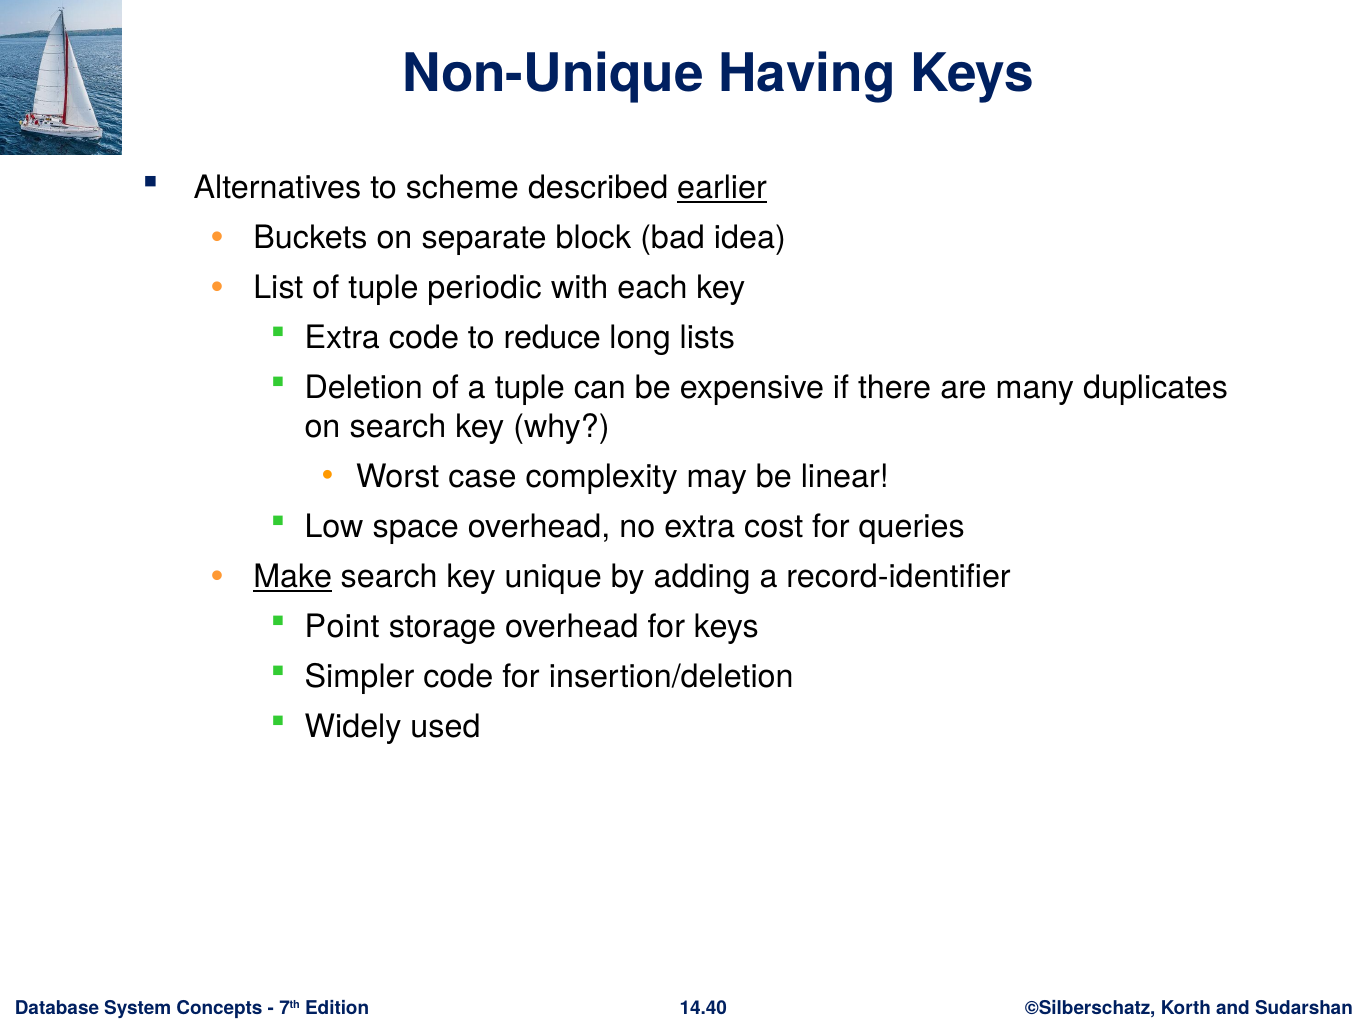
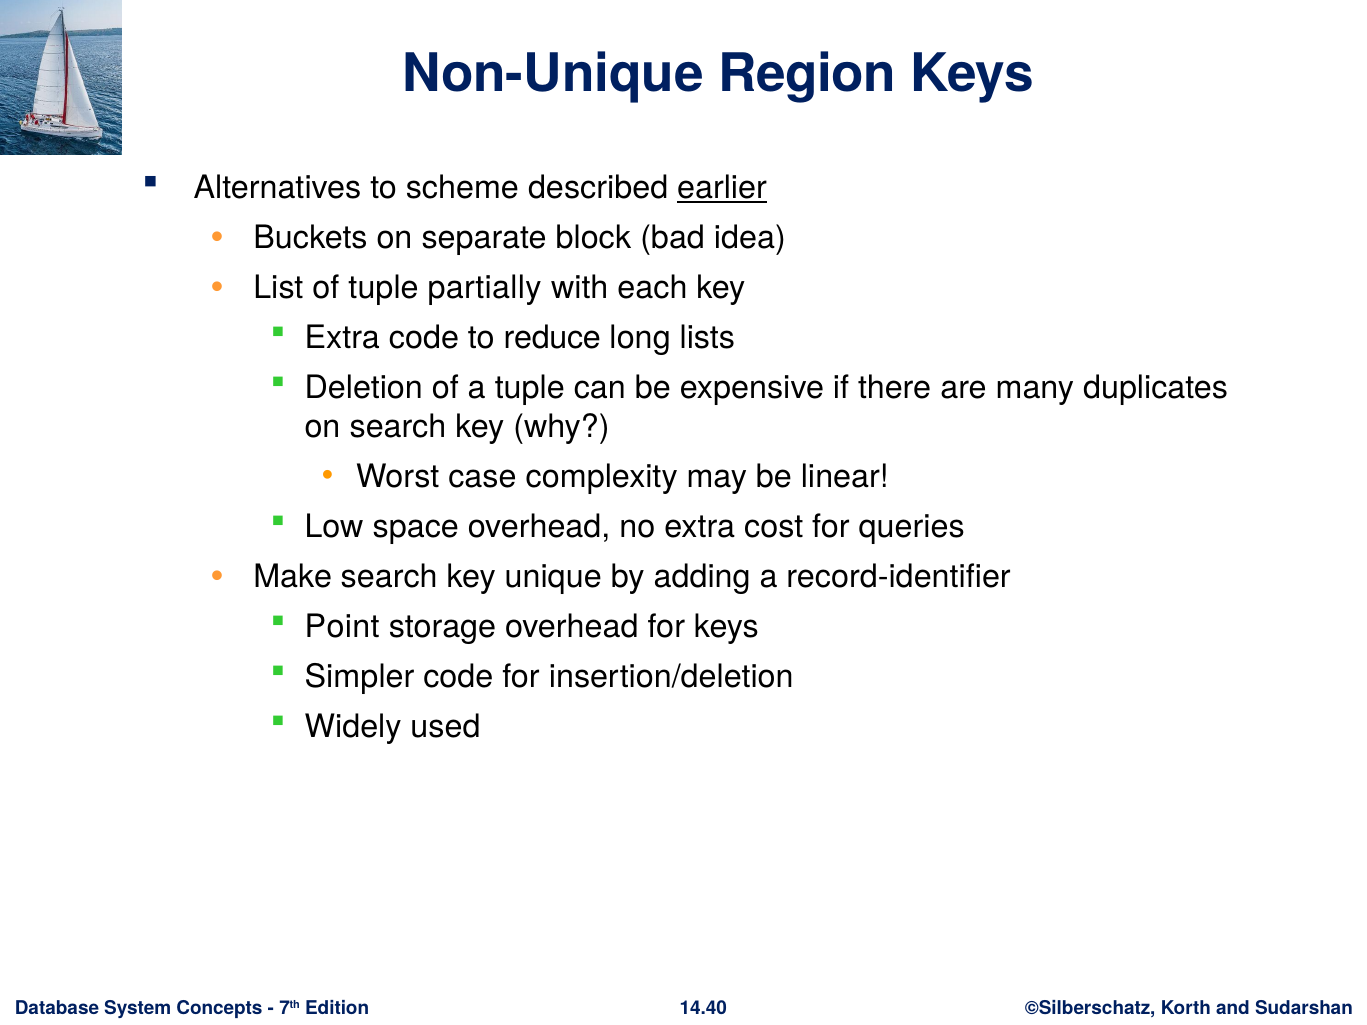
Having: Having -> Region
periodic: periodic -> partially
Make underline: present -> none
